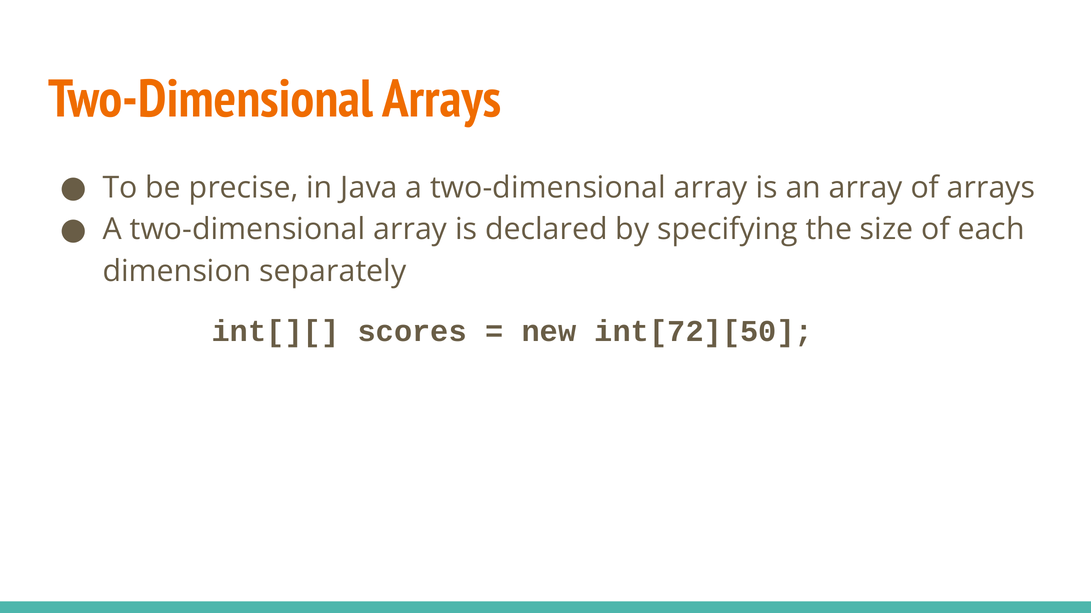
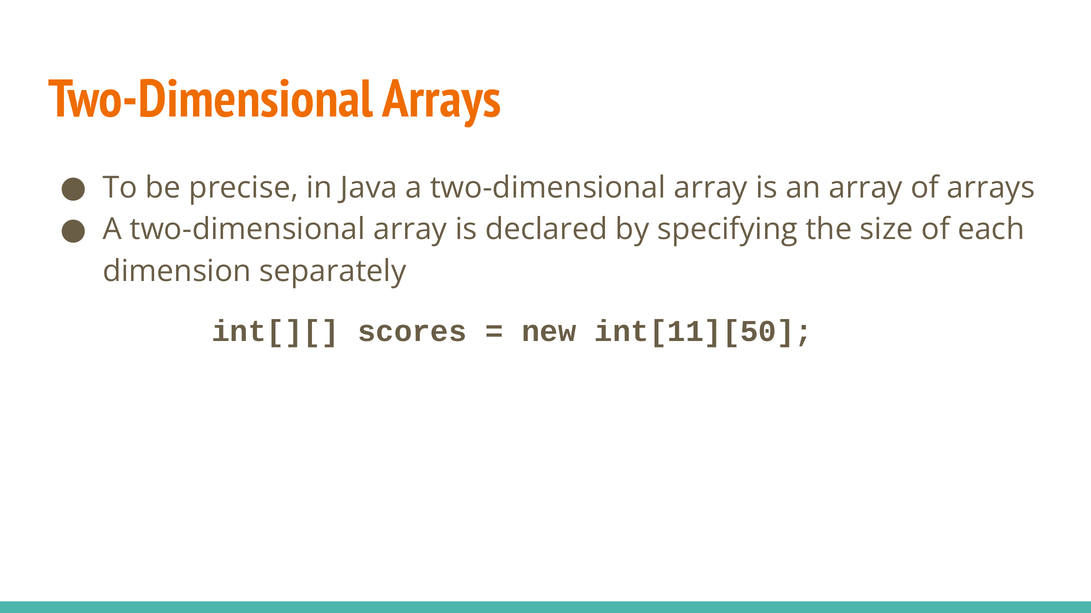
int[72][50: int[72][50 -> int[11][50
